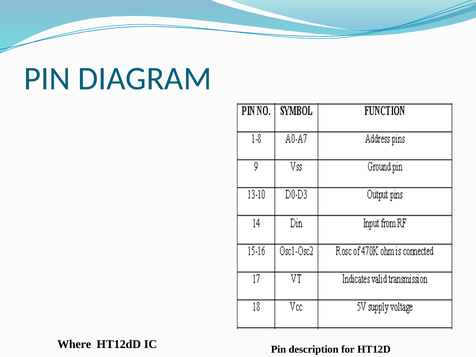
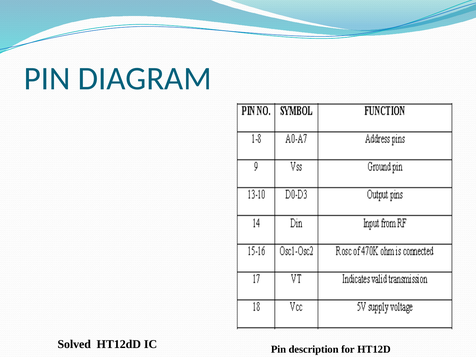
Where: Where -> Solved
